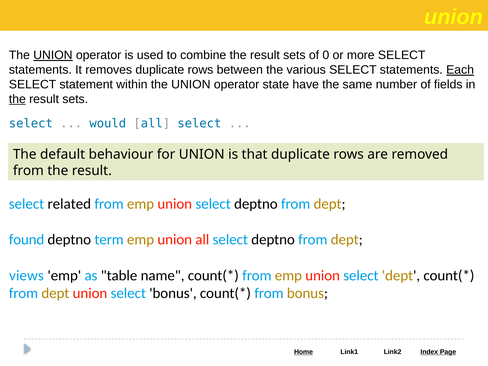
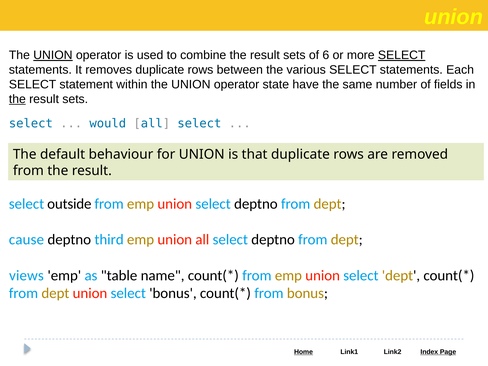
0: 0 -> 6
SELECT at (402, 55) underline: none -> present
Each underline: present -> none
related: related -> outside
found: found -> cause
term: term -> third
